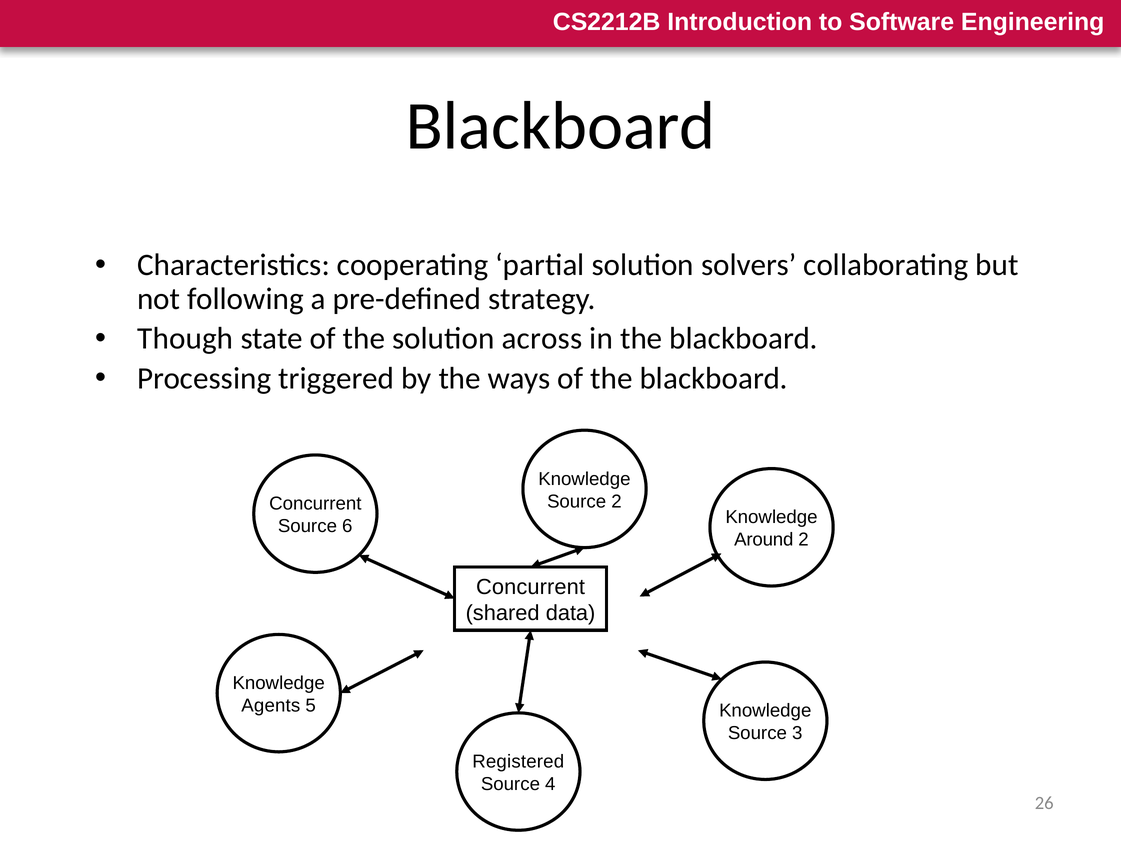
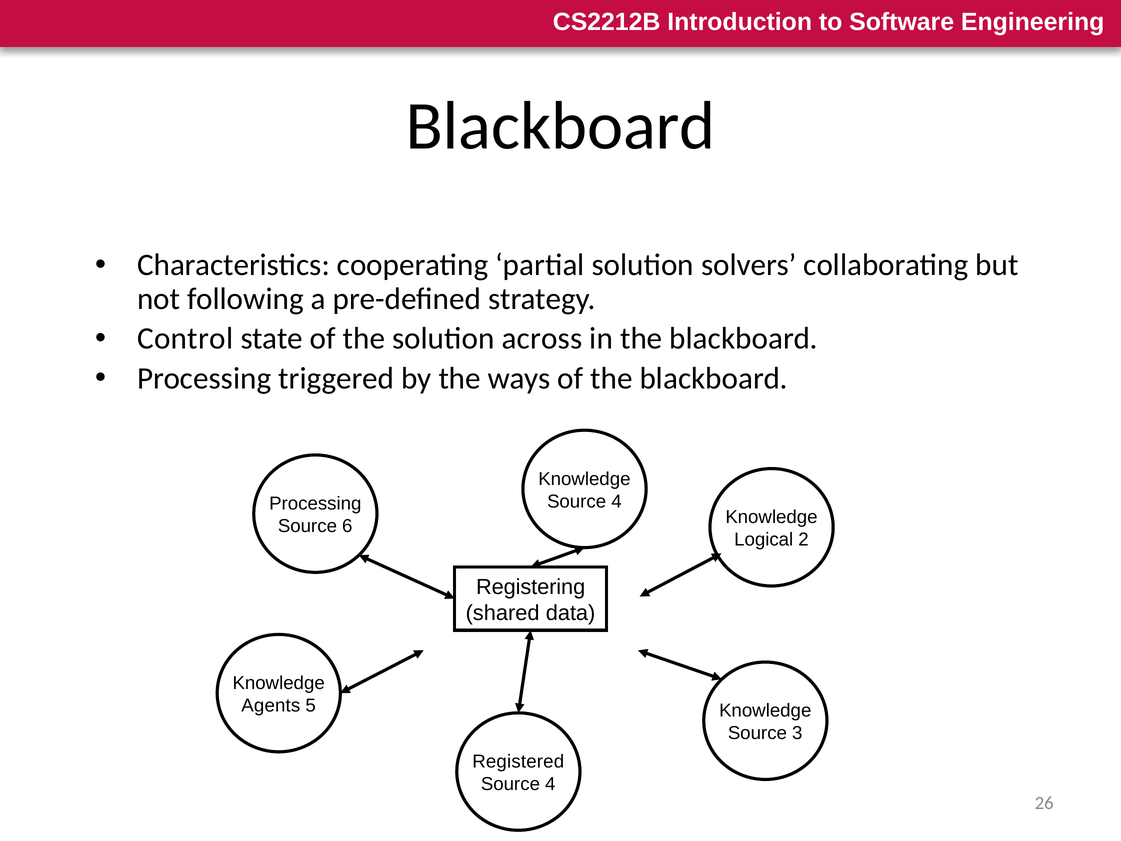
Though: Though -> Control
2 at (616, 501): 2 -> 4
Concurrent at (315, 504): Concurrent -> Processing
Around: Around -> Logical
Concurrent at (531, 587): Concurrent -> Registering
